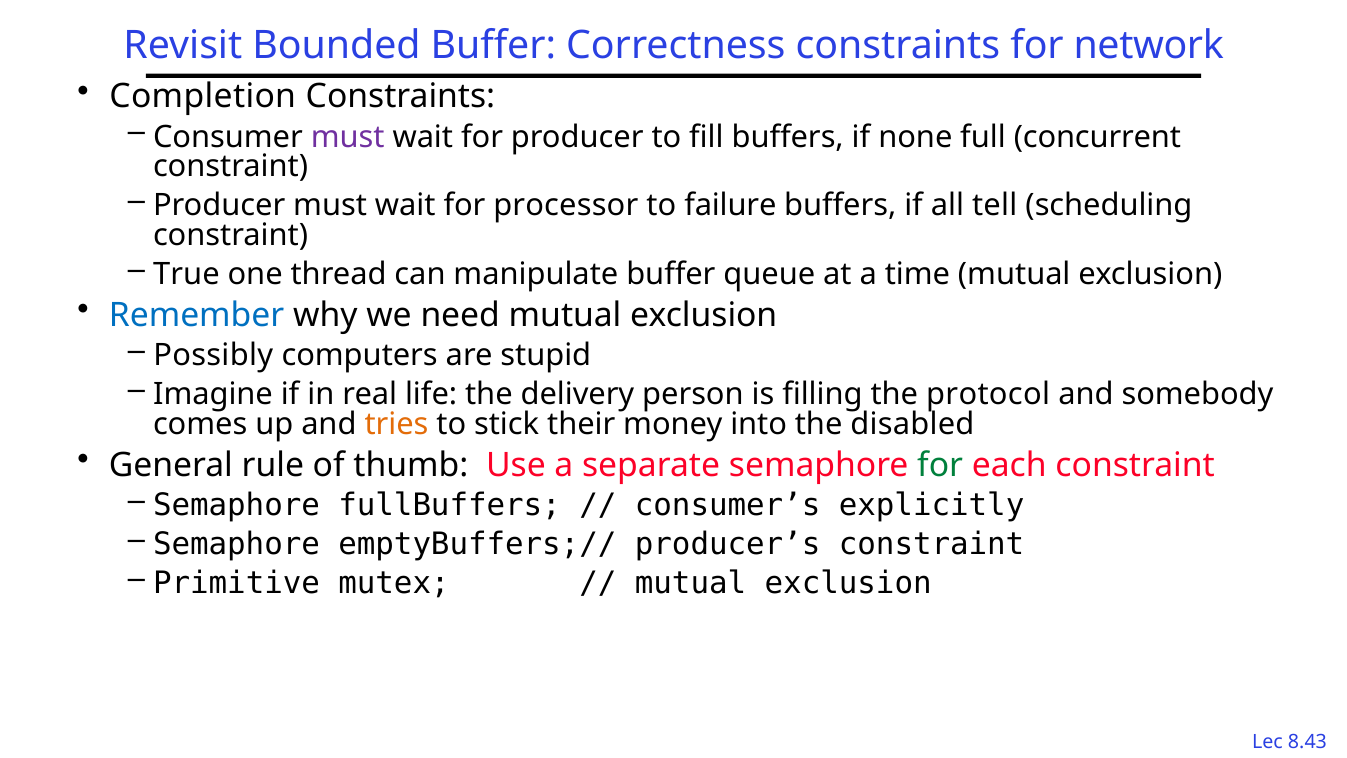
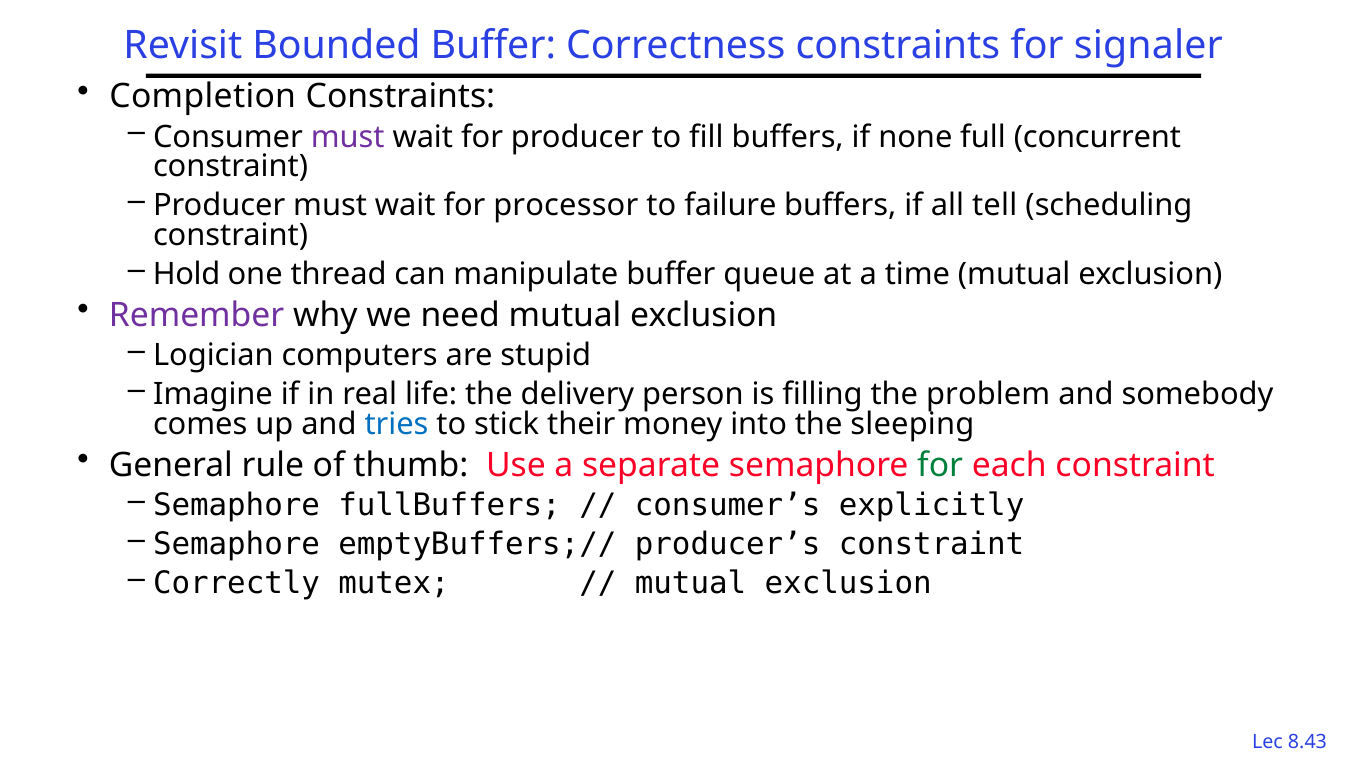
network: network -> signaler
True: True -> Hold
Remember colour: blue -> purple
Possibly: Possibly -> Logician
protocol: protocol -> problem
tries colour: orange -> blue
disabled: disabled -> sleeping
Primitive: Primitive -> Correctly
